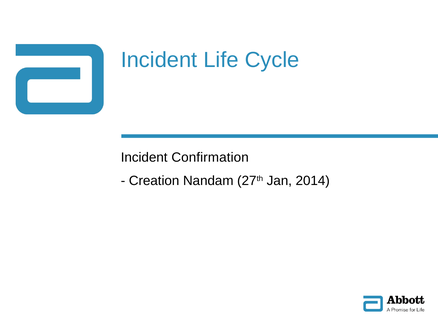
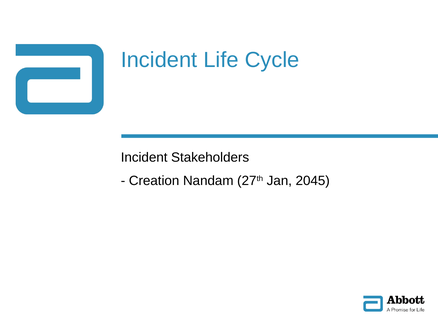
Confirmation: Confirmation -> Stakeholders
2014: 2014 -> 2045
